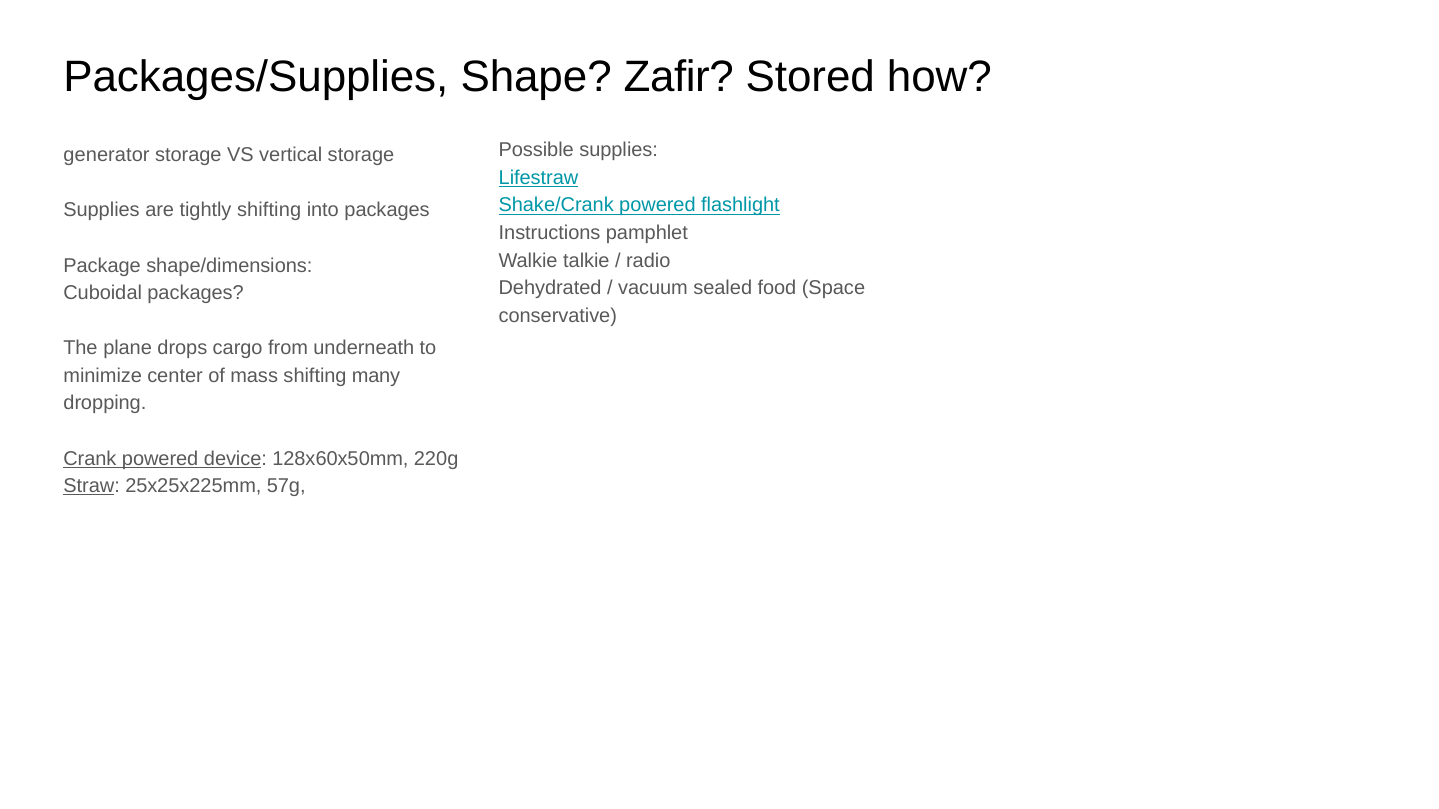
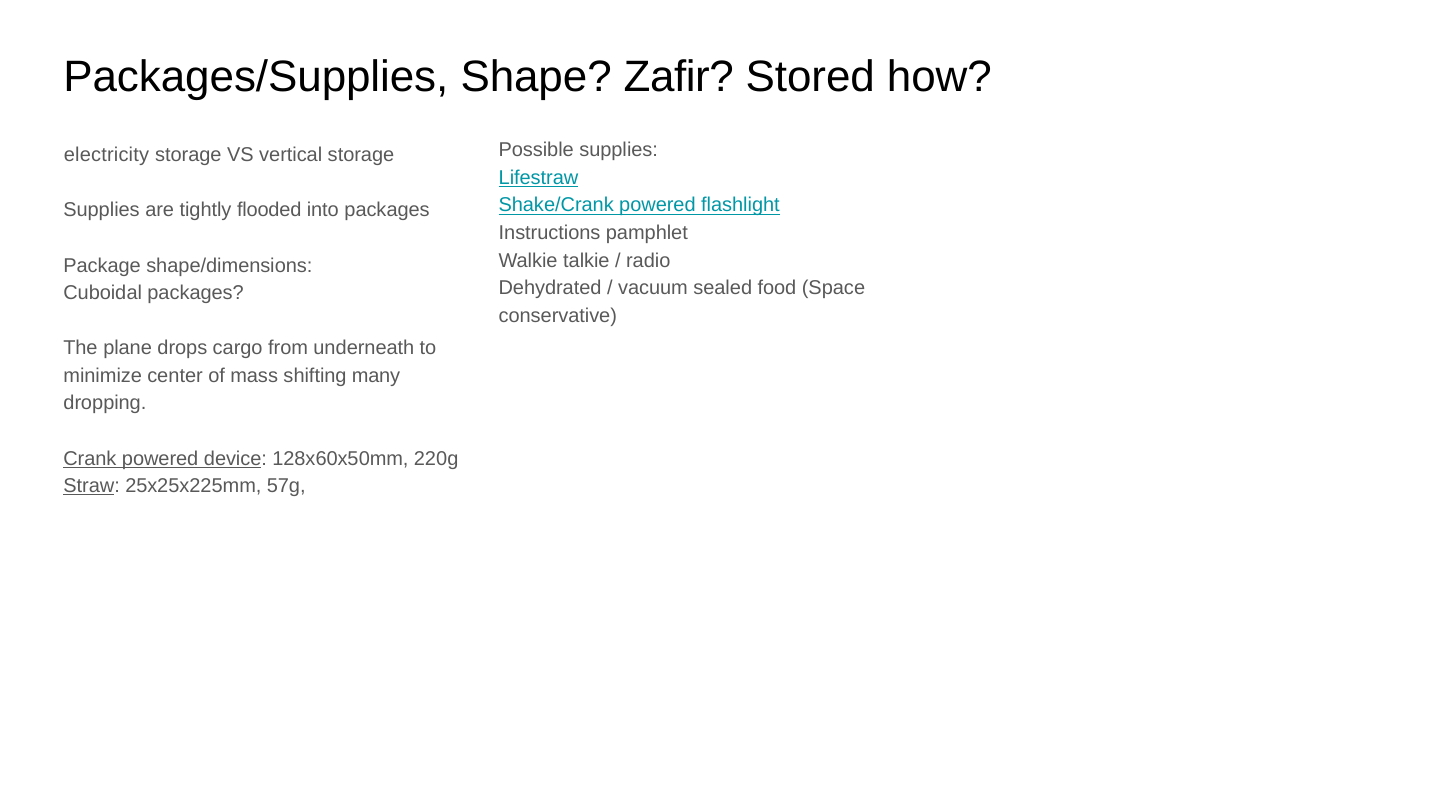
generator: generator -> electricity
tightly shifting: shifting -> flooded
